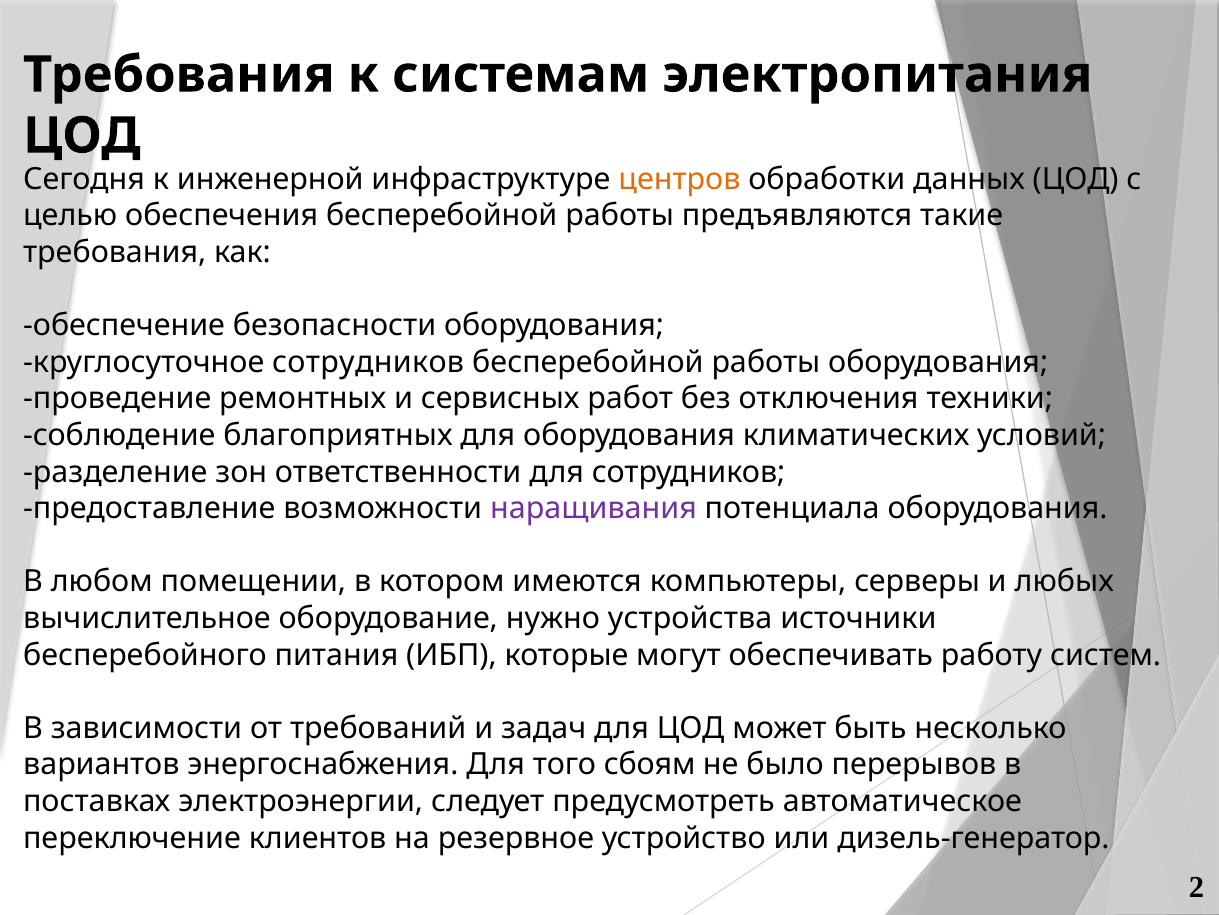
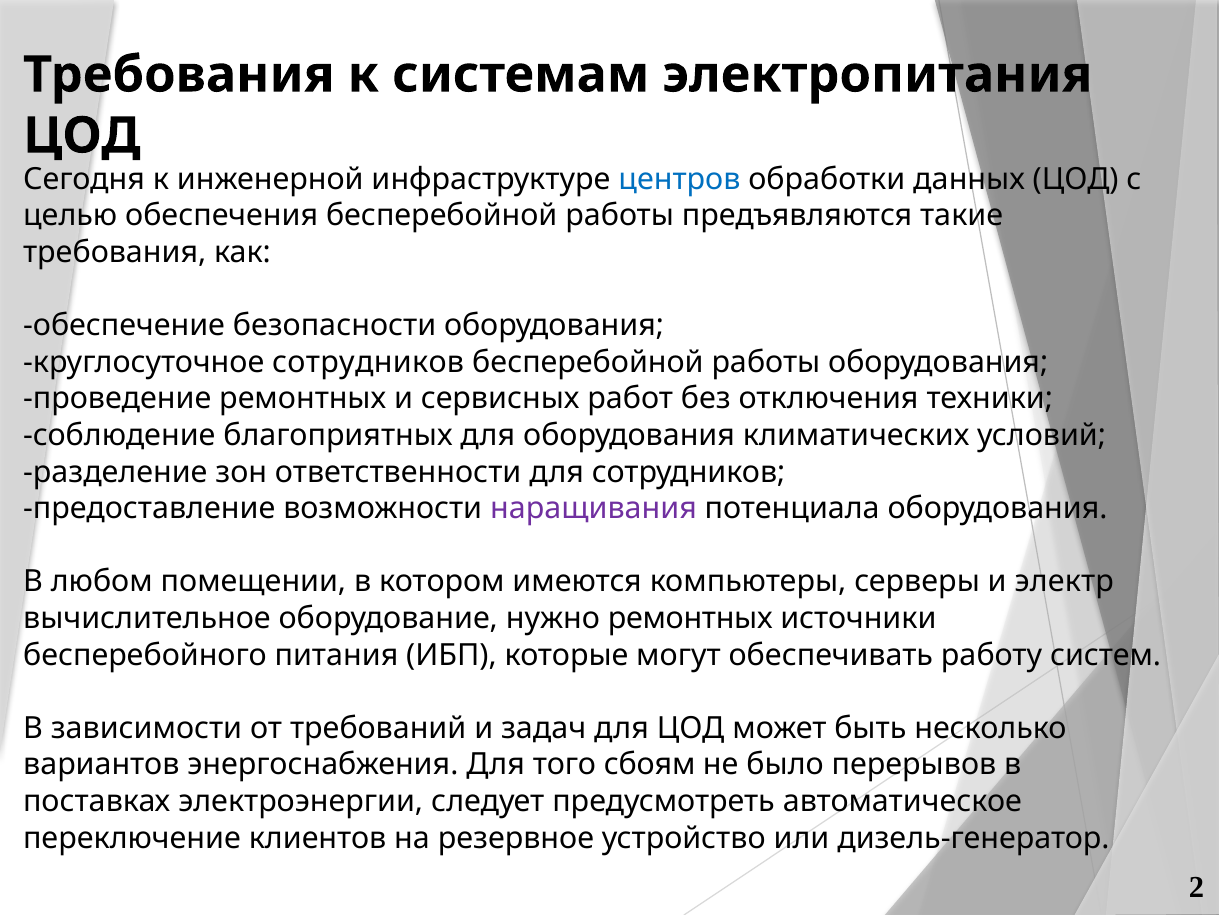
центров colour: orange -> blue
любых: любых -> электр
нужно устройства: устройства -> ремонтных
